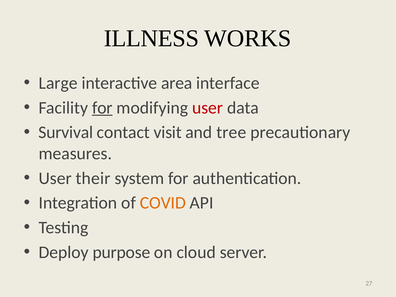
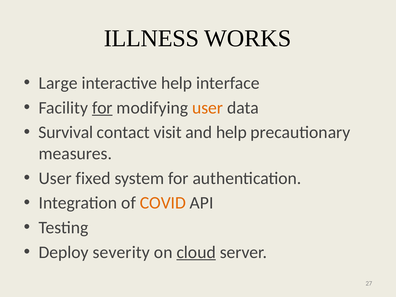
interactive area: area -> help
user at (208, 108) colour: red -> orange
and tree: tree -> help
their: their -> fixed
purpose: purpose -> severity
cloud underline: none -> present
